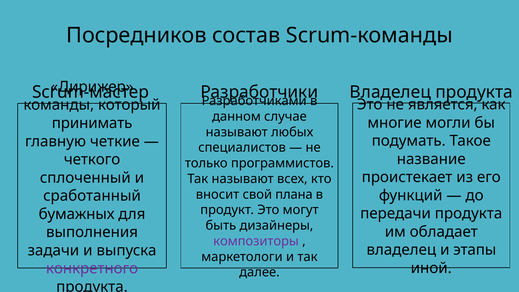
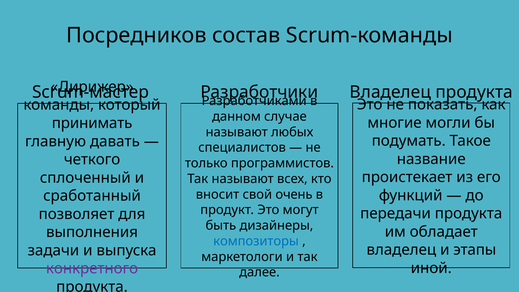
является: является -> показать
четкие: четкие -> давать
плана: плана -> очень
бумажных: бумажных -> позволяет
композиторы colour: purple -> blue
